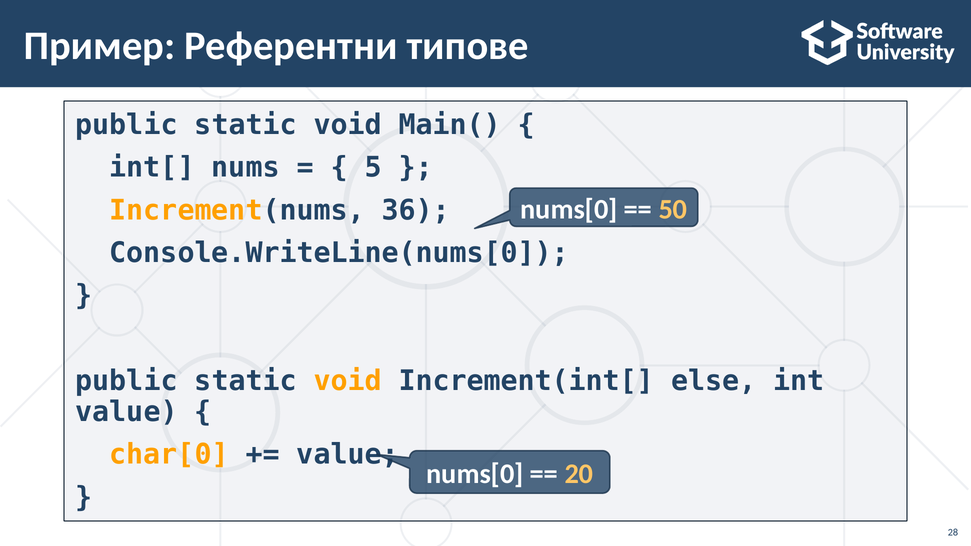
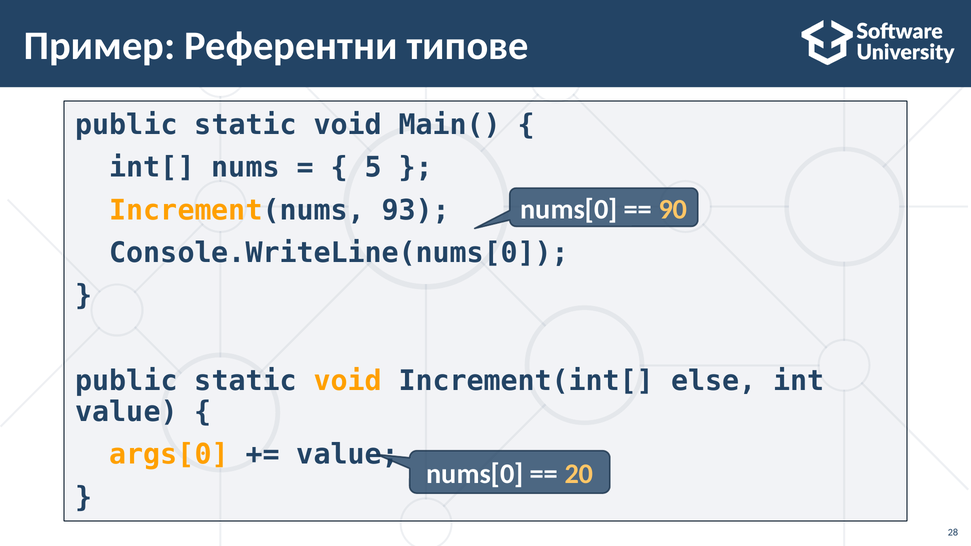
50: 50 -> 90
36: 36 -> 93
char[0: char[0 -> args[0
